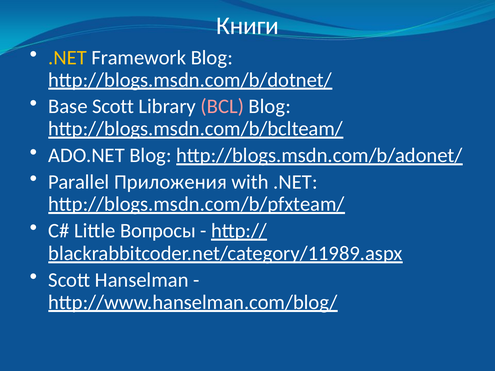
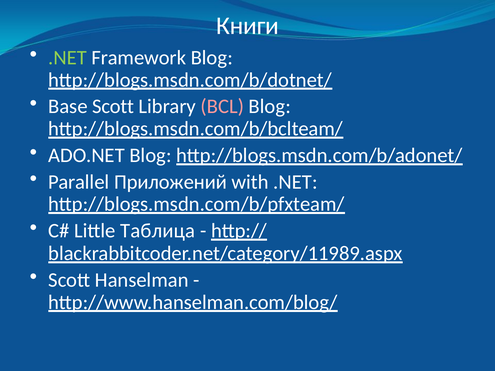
.NET at (68, 58) colour: yellow -> light green
Приложения: Приложения -> Приложений
Вопросы: Вопросы -> Таблица
